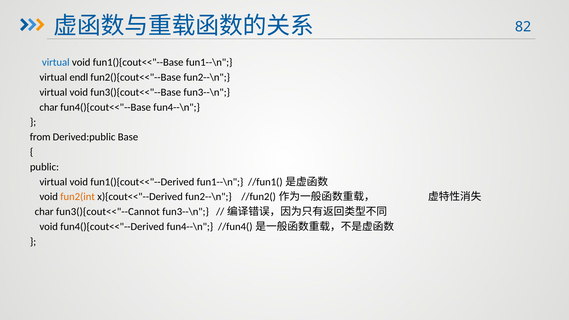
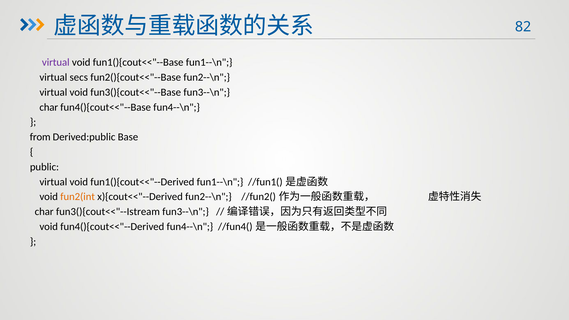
virtual at (56, 62) colour: blue -> purple
endl: endl -> secs
fun3(){cout<<"--Cannot: fun3(){cout<<"--Cannot -> fun3(){cout<<"--Istream
